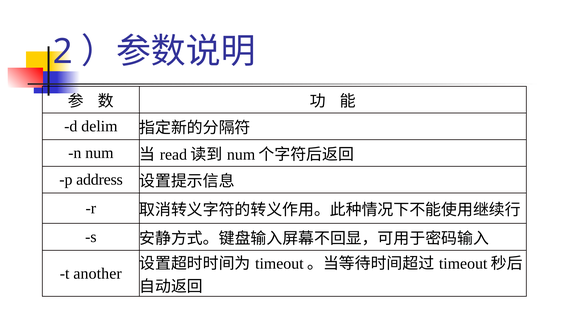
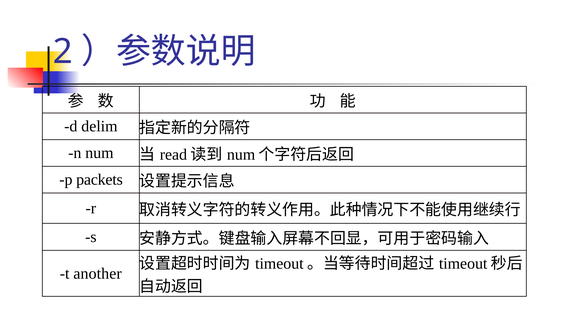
address: address -> packets
